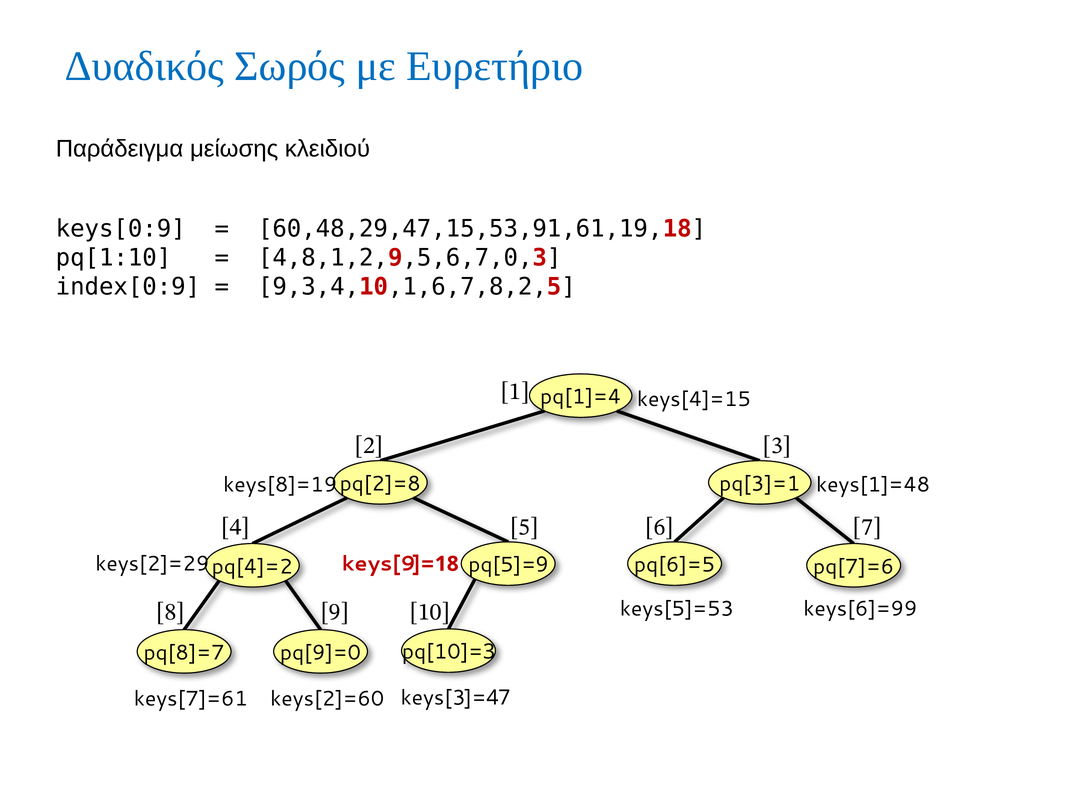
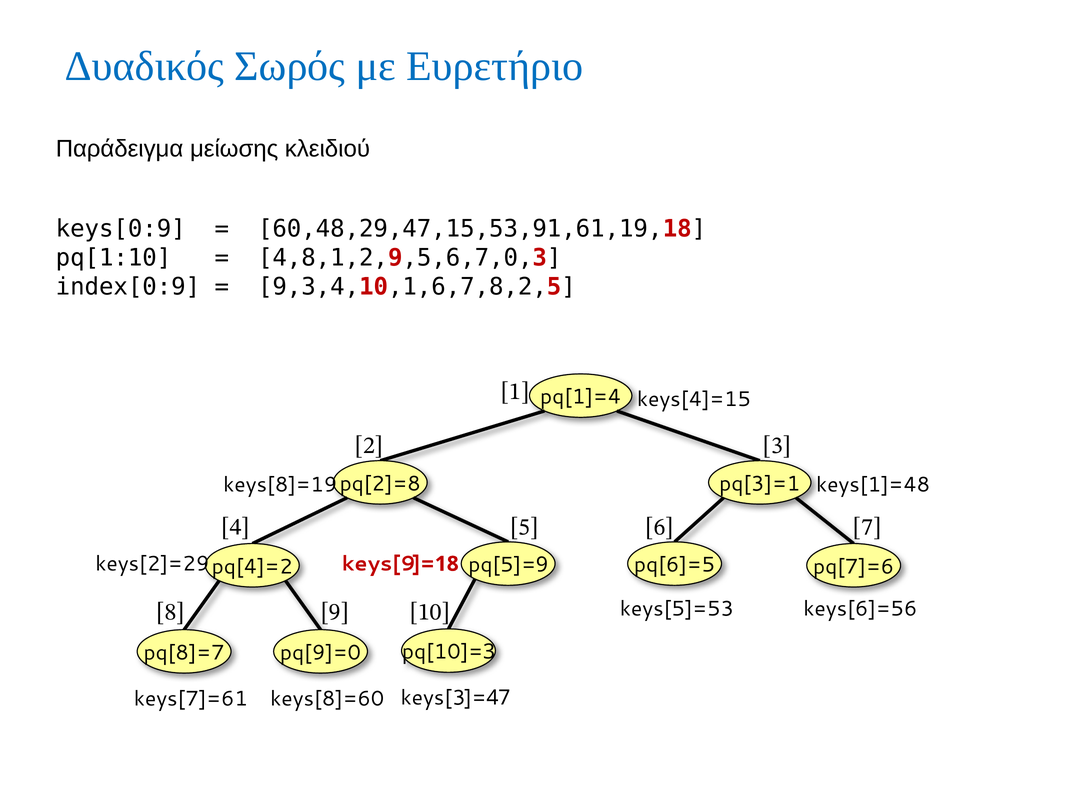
keys[6]=99: keys[6]=99 -> keys[6]=56
keys[2]=60: keys[2]=60 -> keys[8]=60
